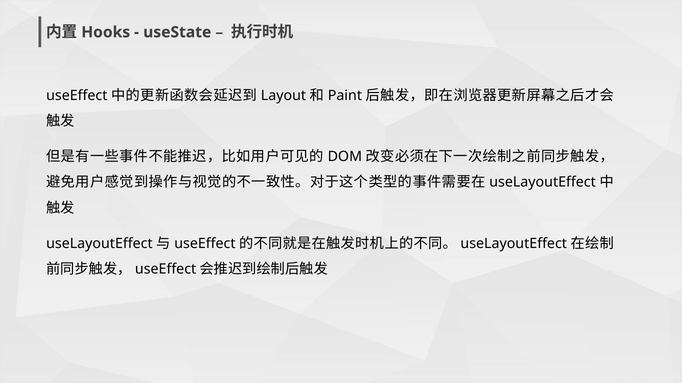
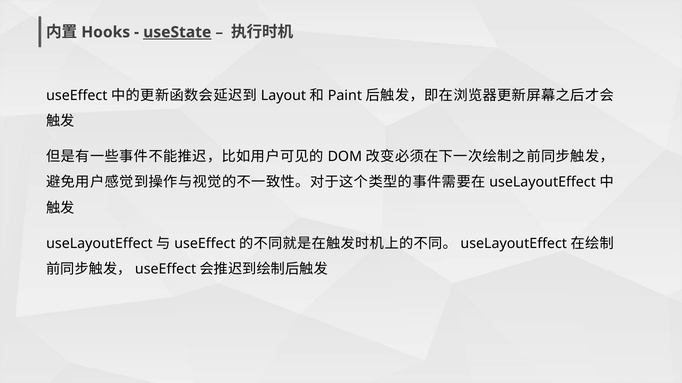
useState underline: none -> present
